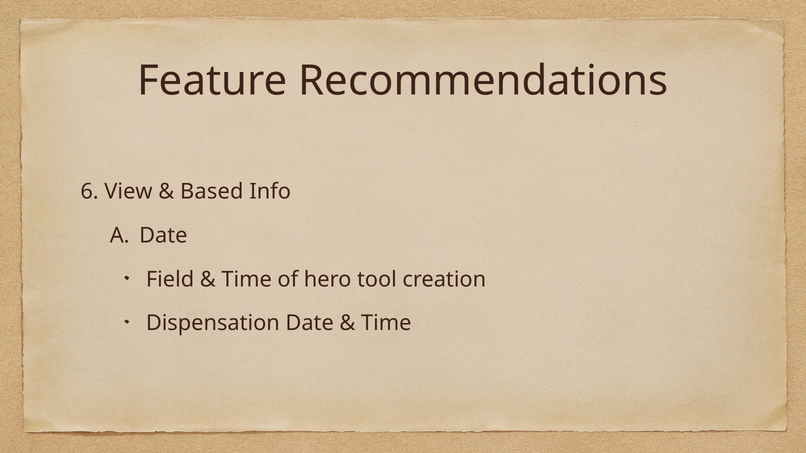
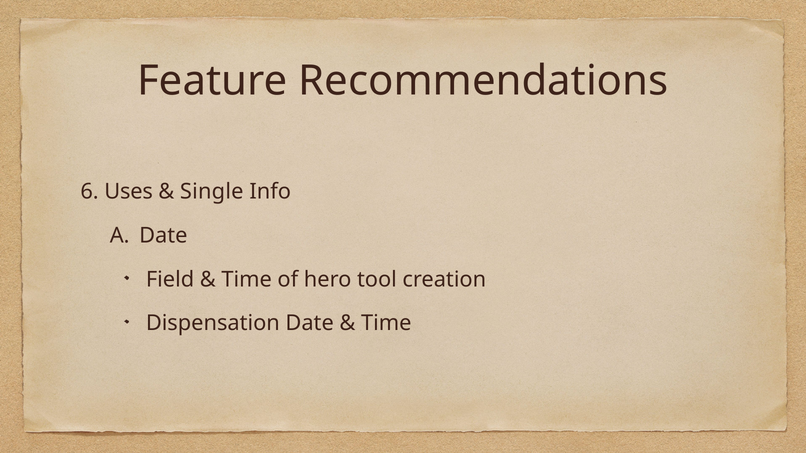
View: View -> Uses
Based: Based -> Single
